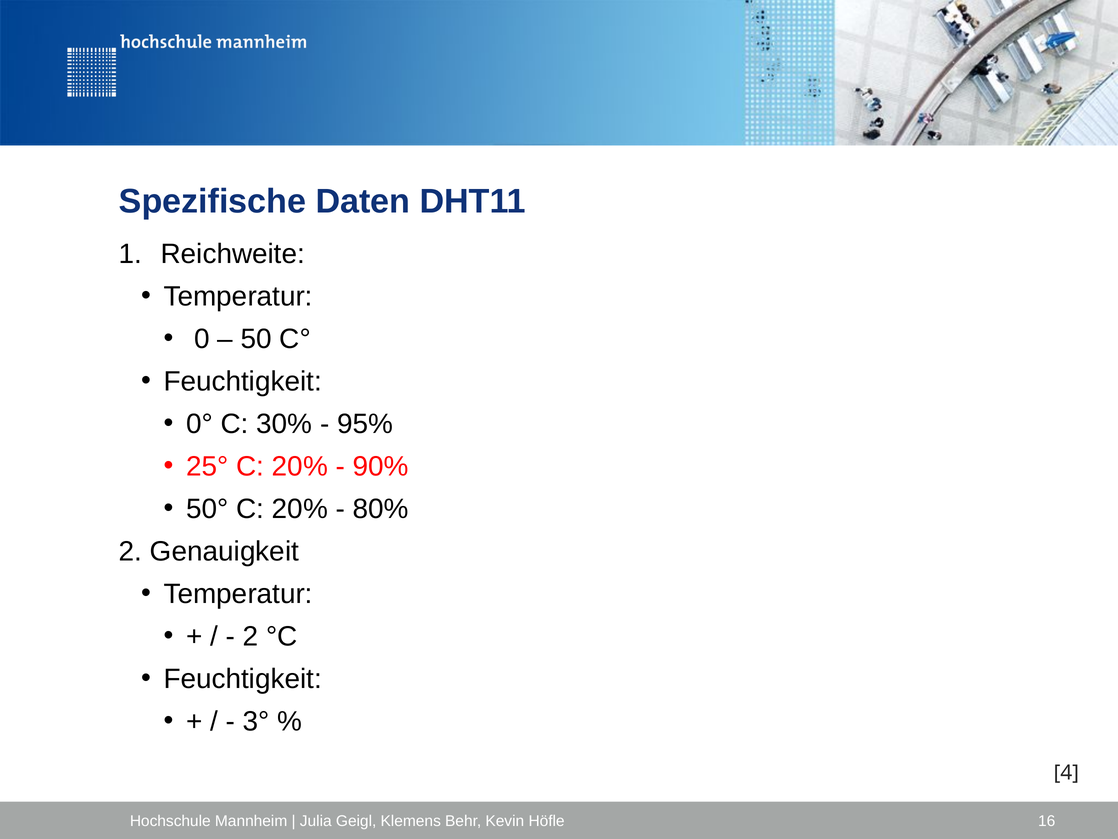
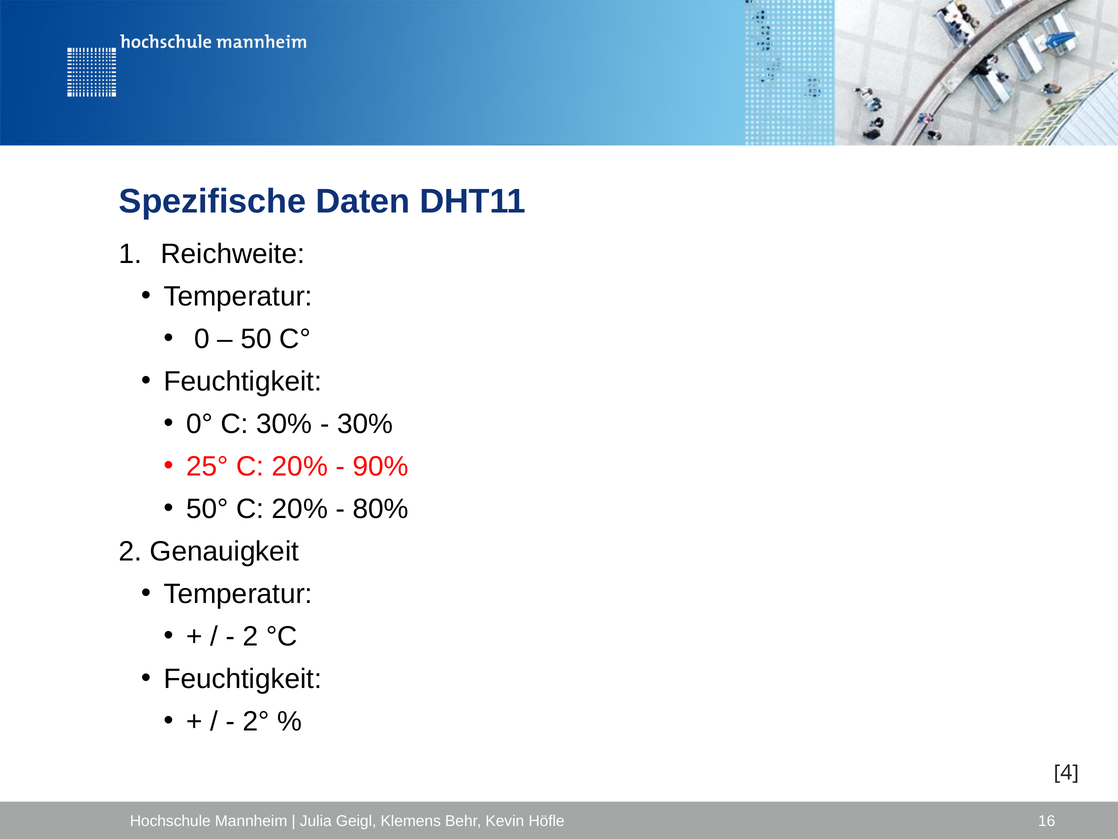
95% at (365, 424): 95% -> 30%
3°: 3° -> 2°
